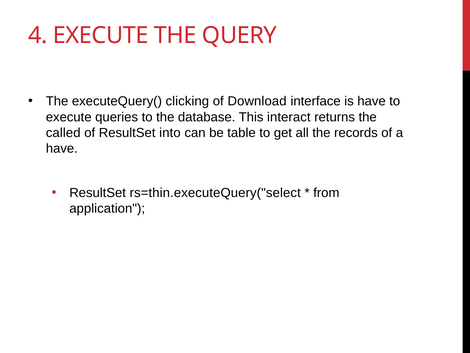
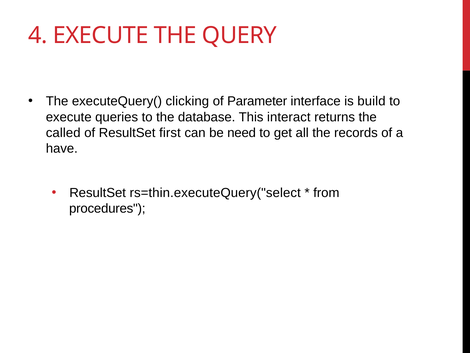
Download: Download -> Parameter
is have: have -> build
into: into -> first
table: table -> need
application: application -> procedures
